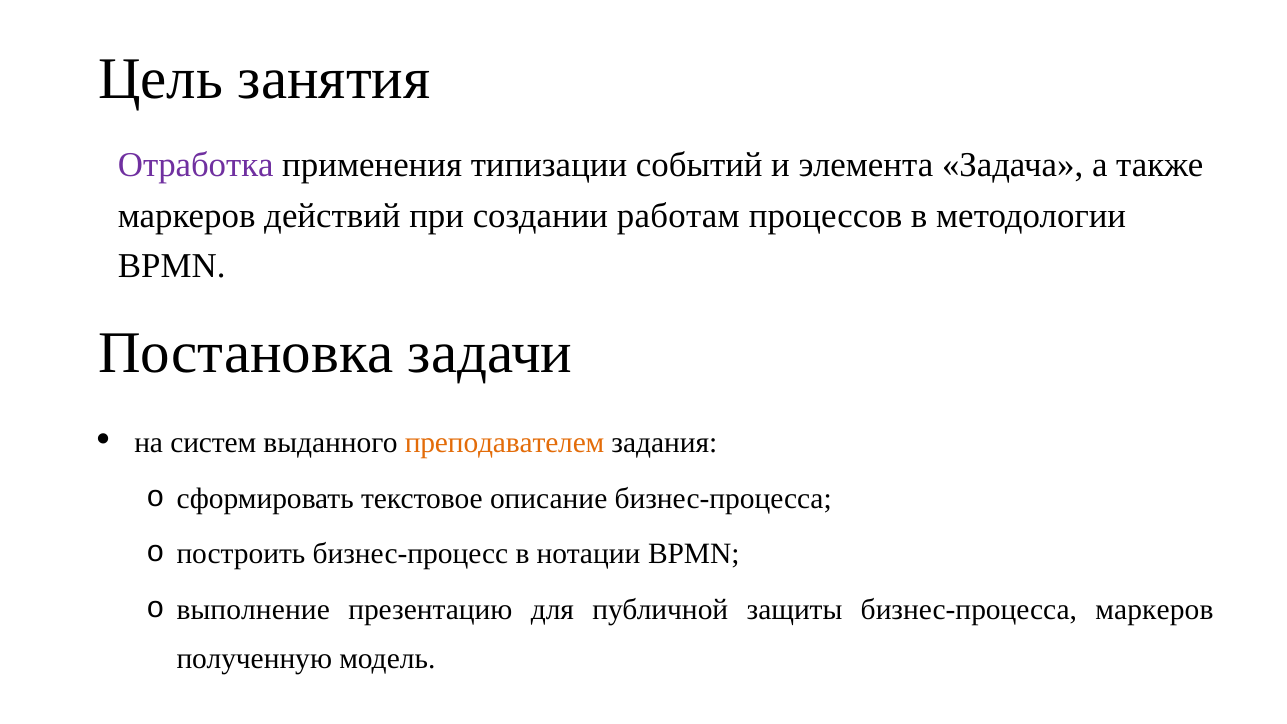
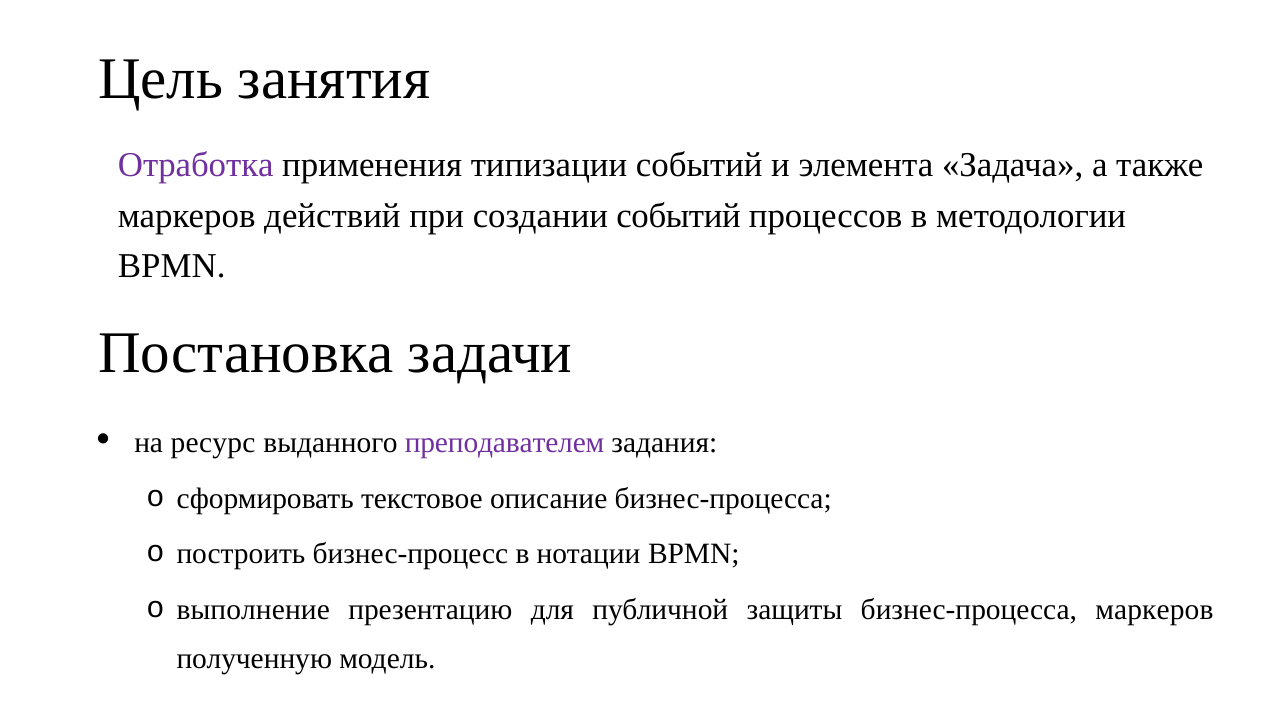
создании работам: работам -> событий
систем: систем -> ресурс
преподавателем colour: orange -> purple
